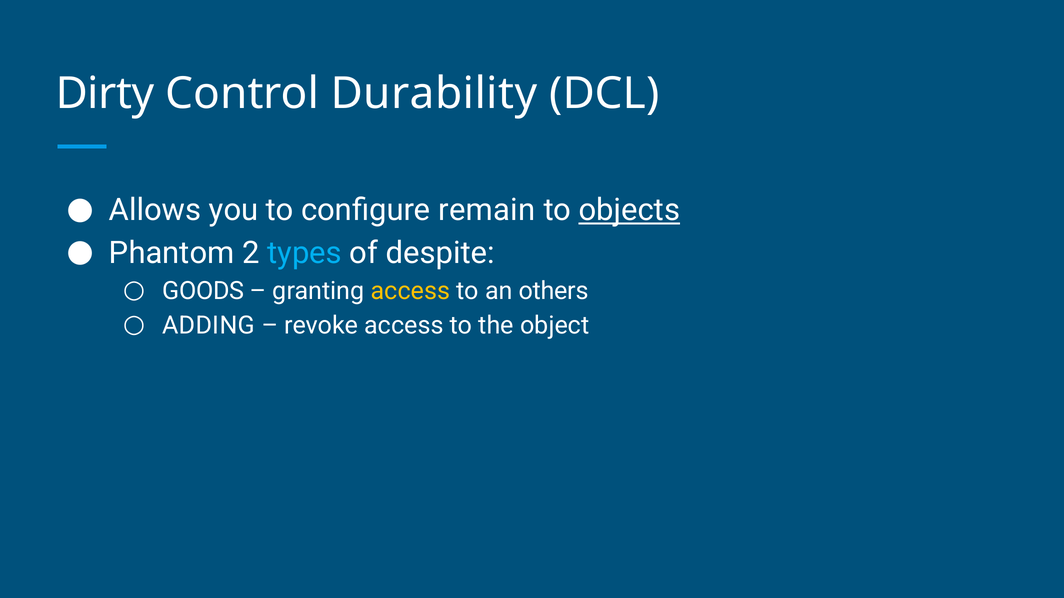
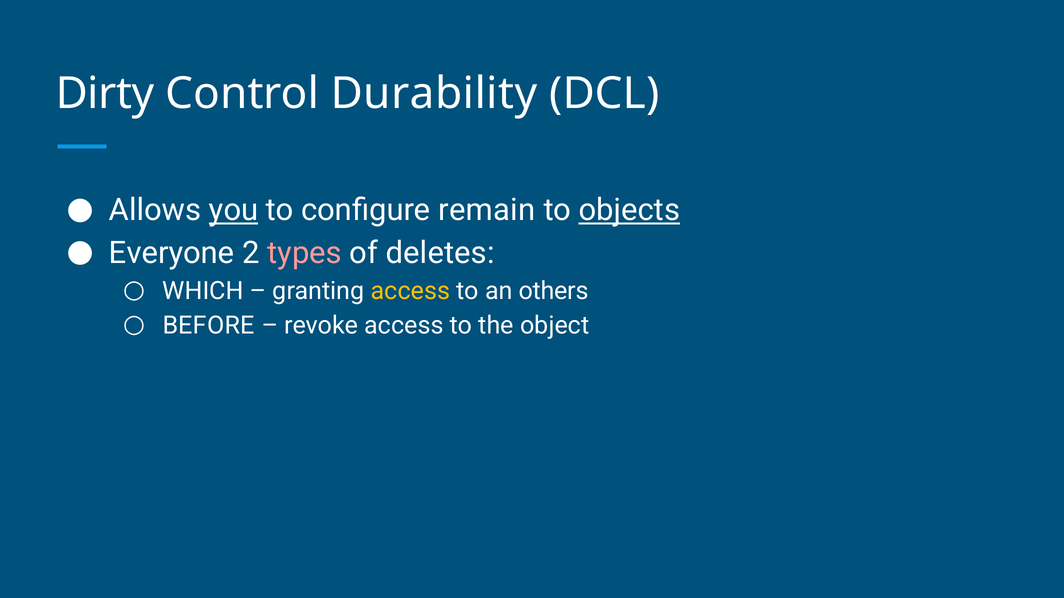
you underline: none -> present
Phantom: Phantom -> Everyone
types colour: light blue -> pink
despite: despite -> deletes
GOODS: GOODS -> WHICH
ADDING: ADDING -> BEFORE
